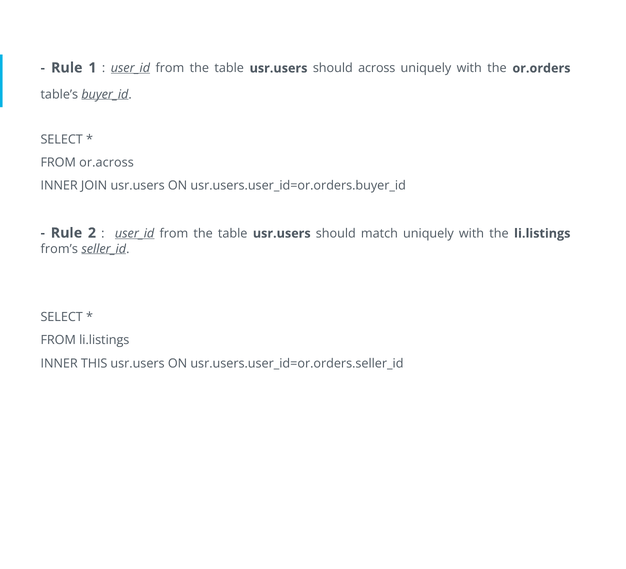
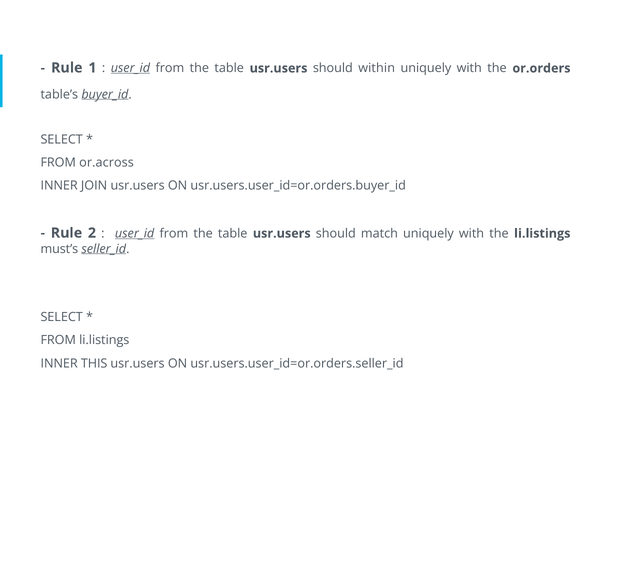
across: across -> within
from’s: from’s -> must’s
